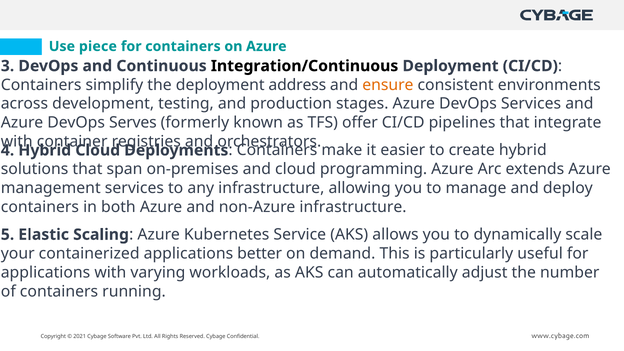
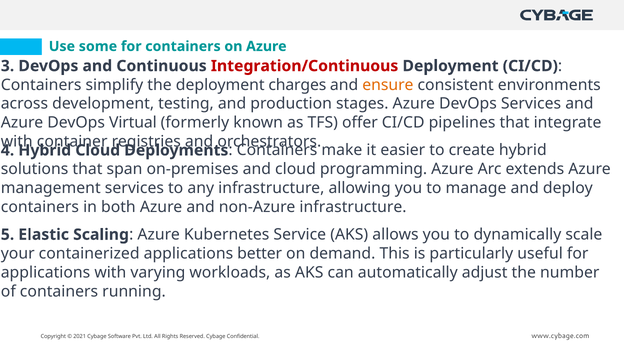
piece: piece -> some
Integration/Continuous colour: black -> red
address: address -> charges
Serves: Serves -> Virtual
